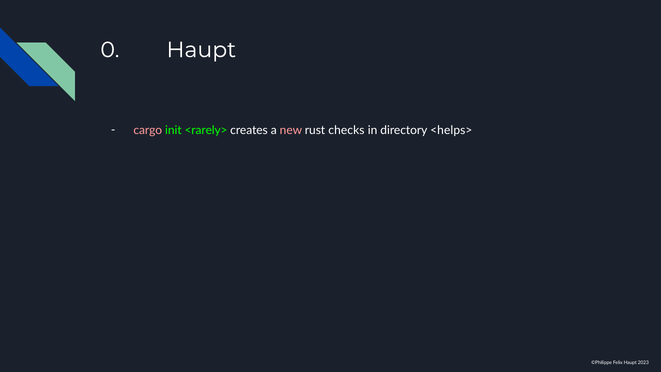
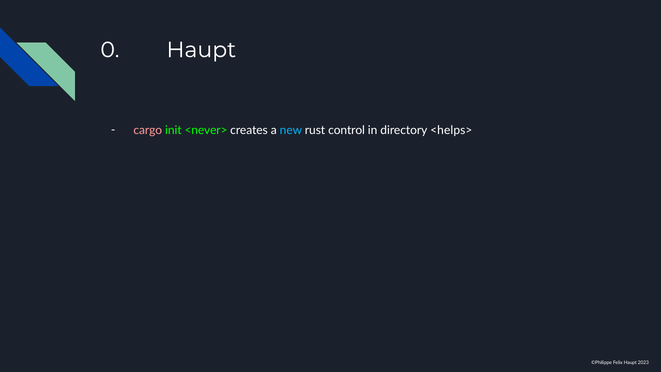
<rarely>: <rarely> -> <never>
new colour: pink -> light blue
checks: checks -> control
